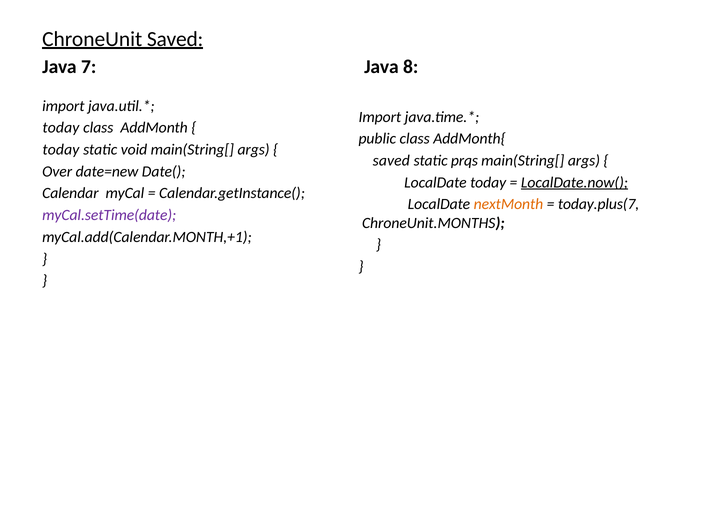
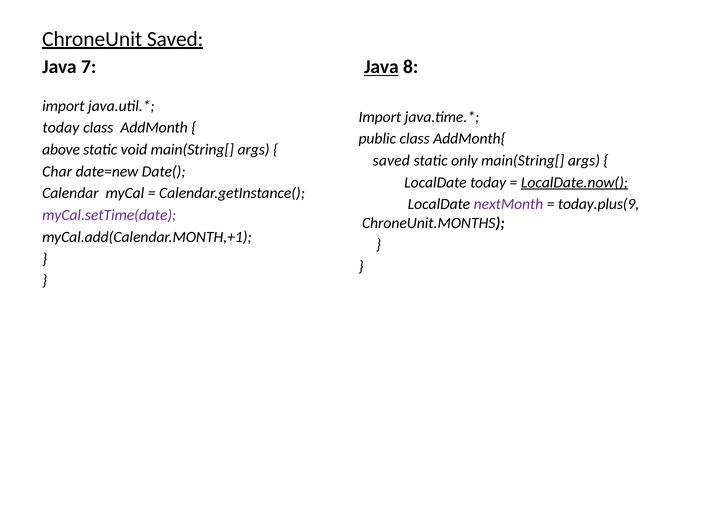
Java at (381, 67) underline: none -> present
today at (61, 150): today -> above
prqs: prqs -> only
Over: Over -> Char
nextMonth colour: orange -> purple
today.plus(7: today.plus(7 -> today.plus(9
